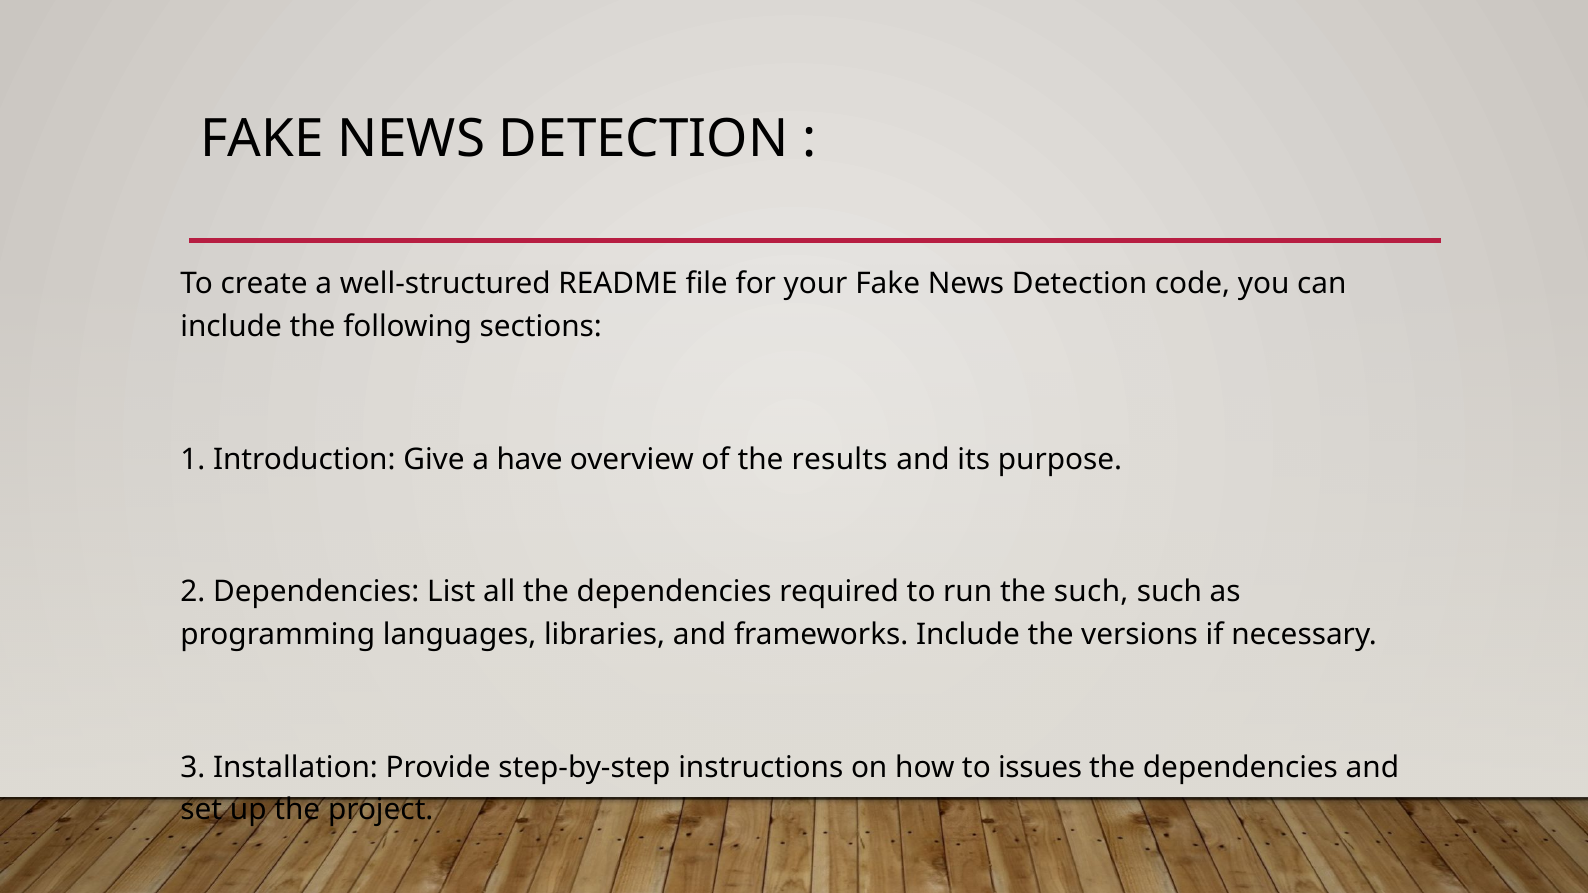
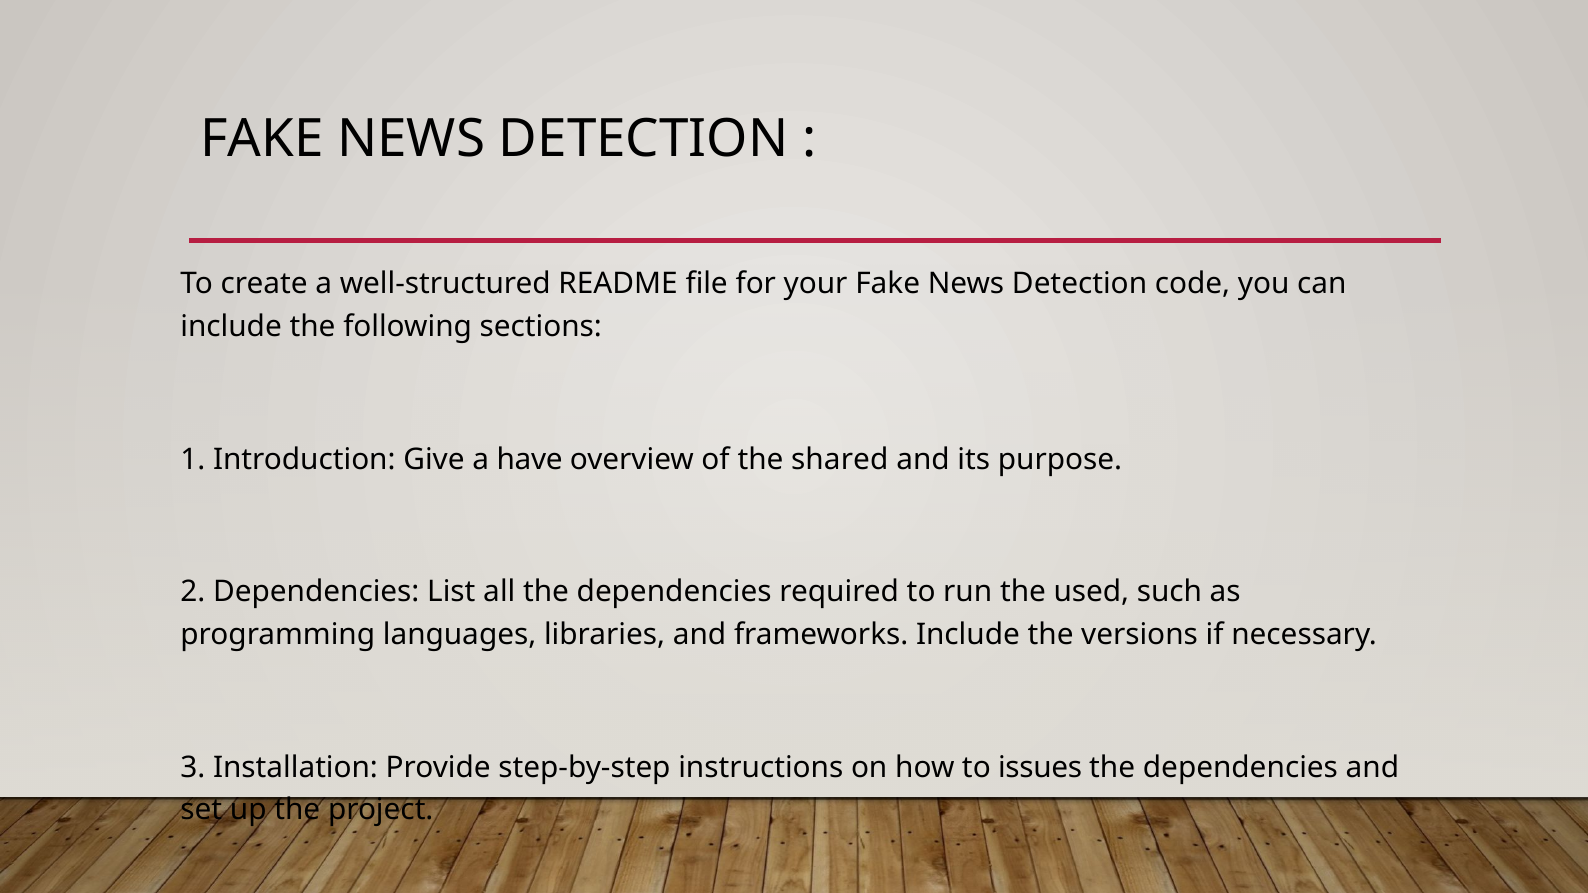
results: results -> shared
the such: such -> used
